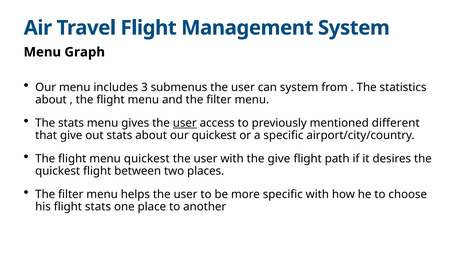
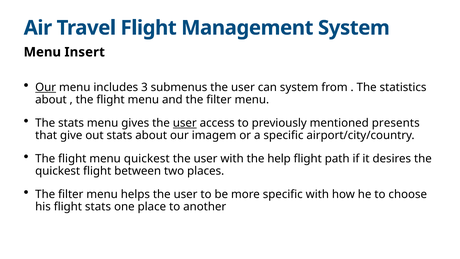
Graph: Graph -> Insert
Our at (46, 87) underline: none -> present
different: different -> presents
our quickest: quickest -> imagem
the give: give -> help
